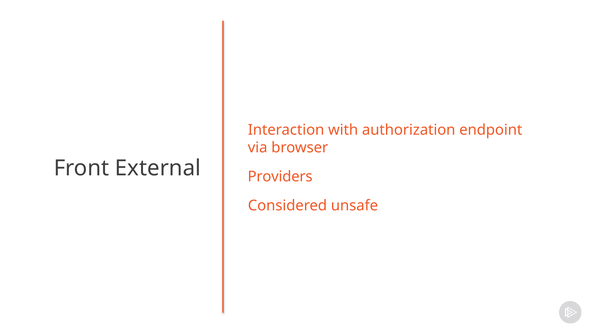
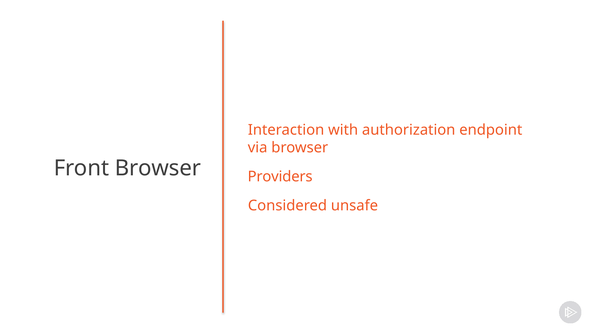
Front External: External -> Browser
